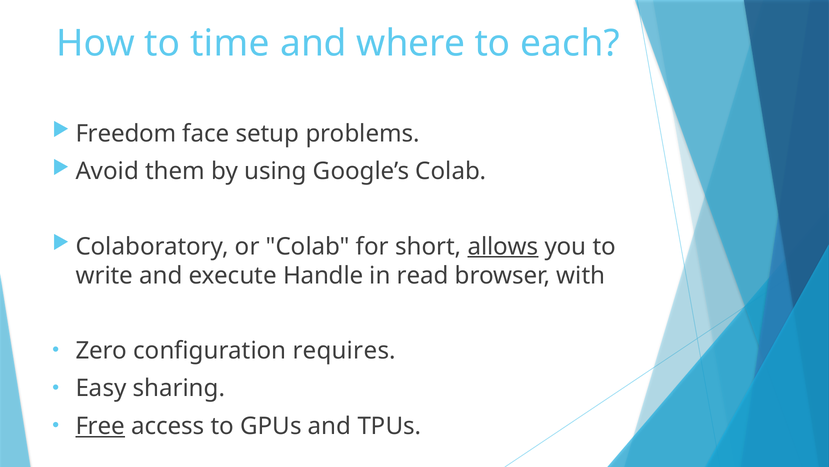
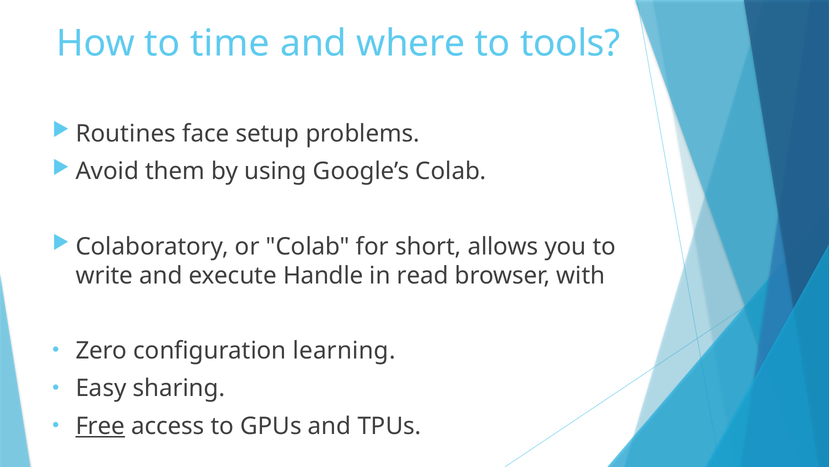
each: each -> tools
Freedom: Freedom -> Routines
allows underline: present -> none
requires: requires -> learning
